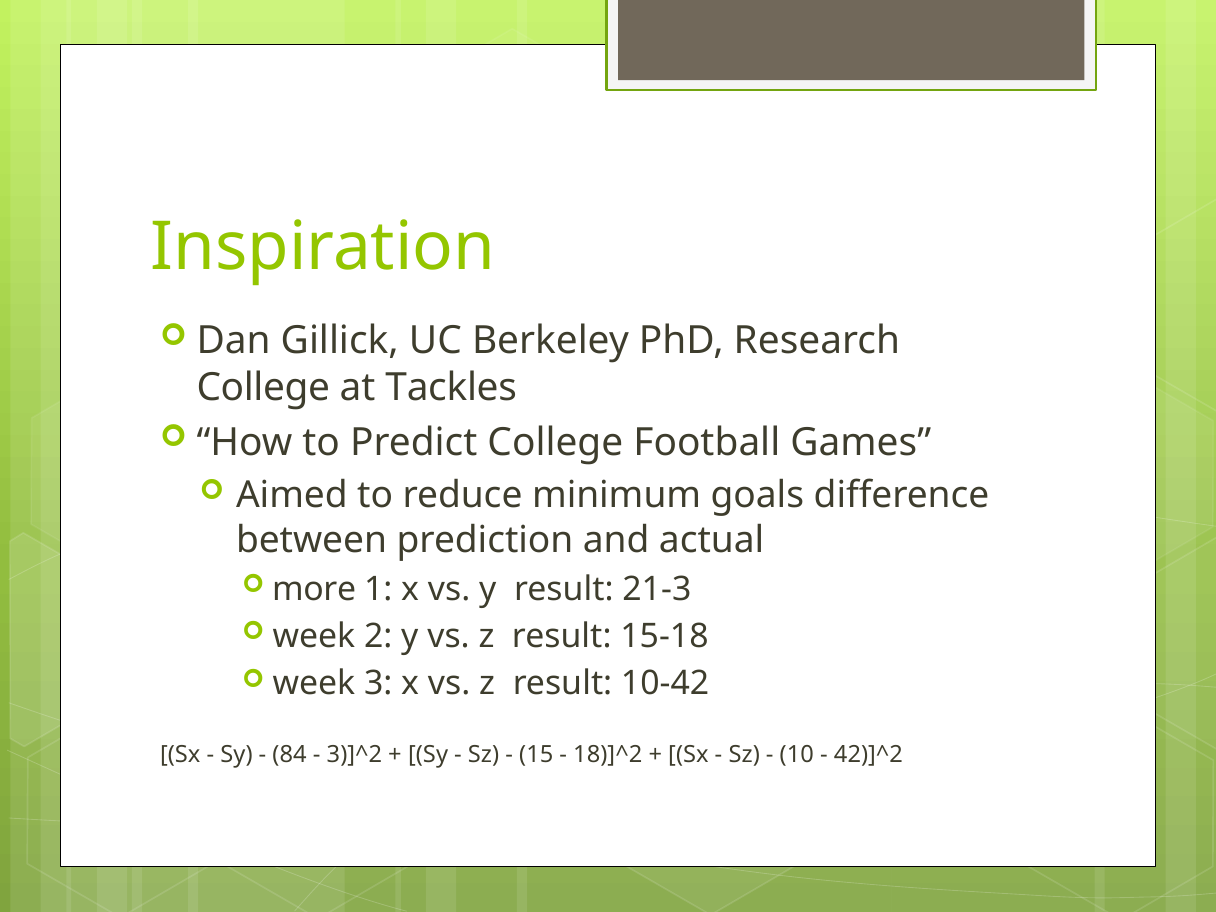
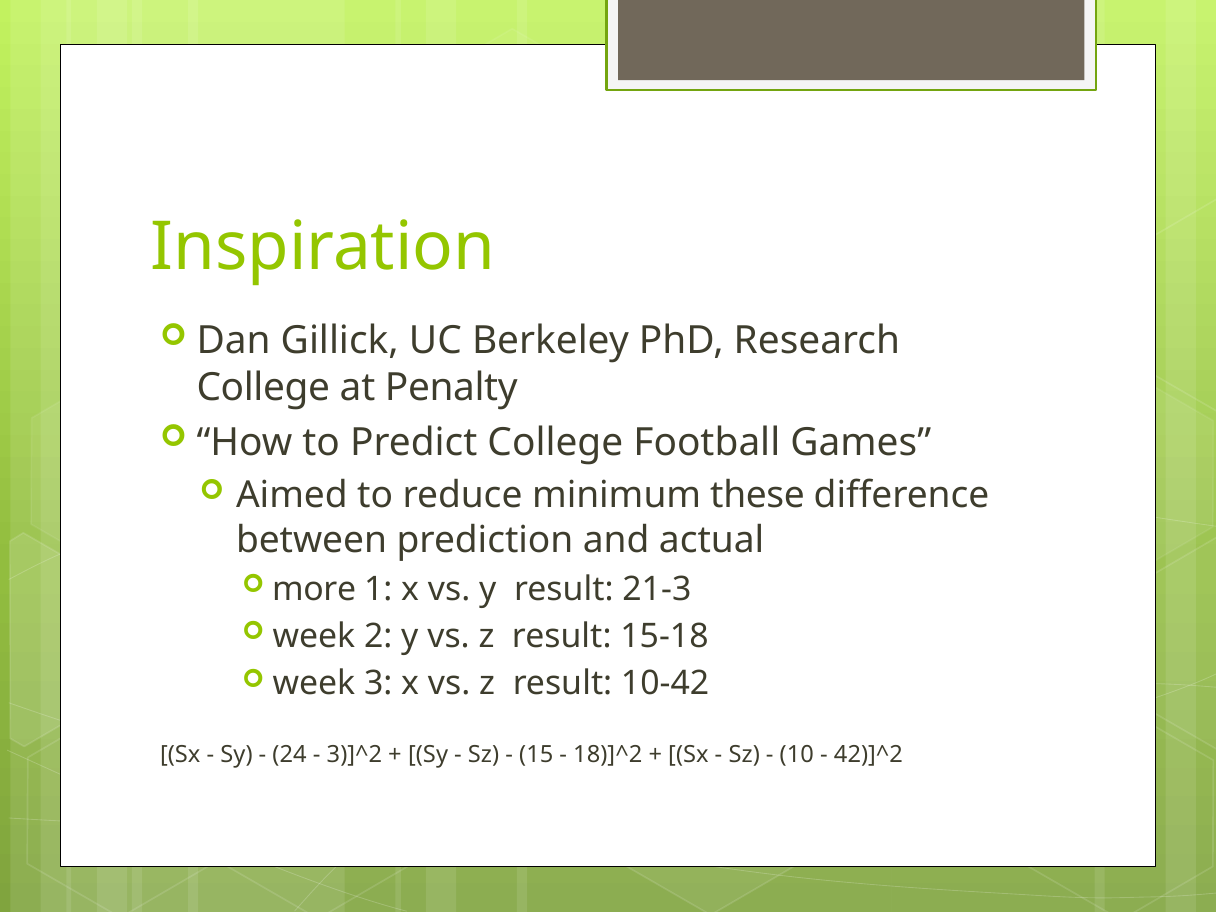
Tackles: Tackles -> Penalty
goals: goals -> these
84: 84 -> 24
